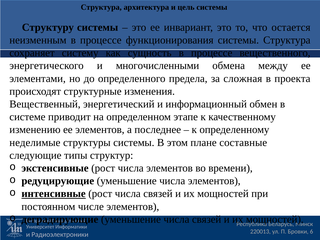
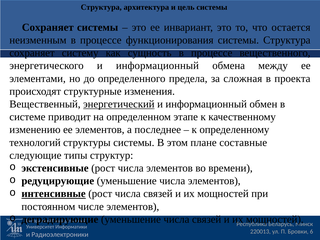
Структуру at (48, 27): Структуру -> Сохраняет
энергетического и многочисленными: многочисленными -> информационный
энергетический underline: none -> present
неделимые: неделимые -> технологий
